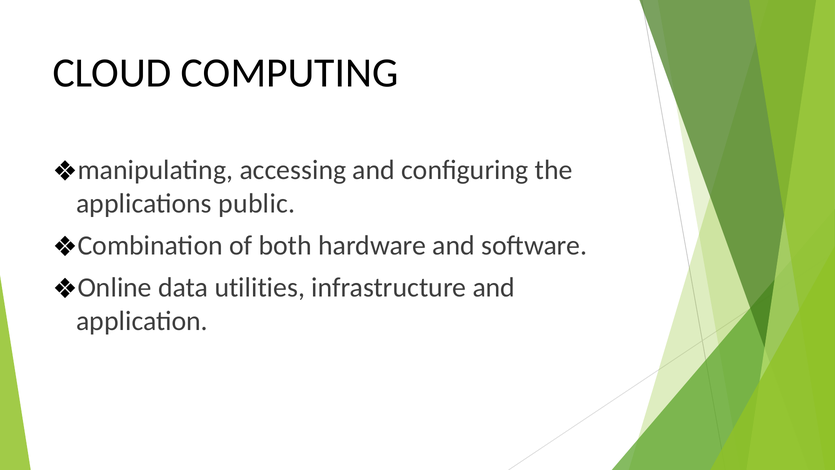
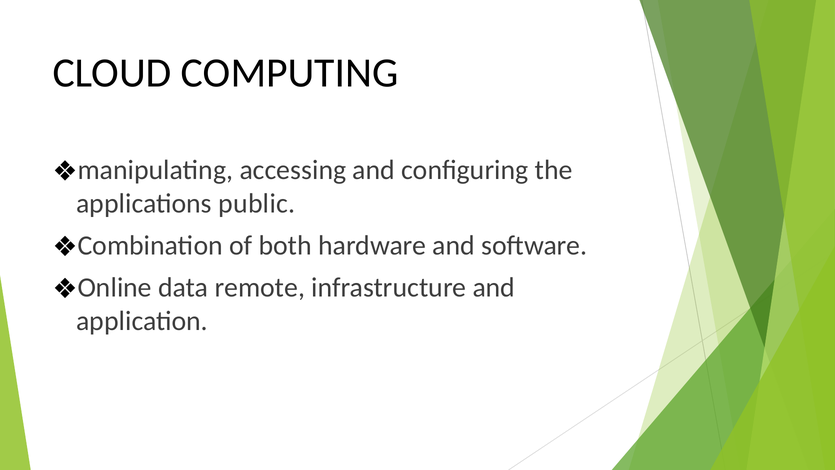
utilities: utilities -> remote
